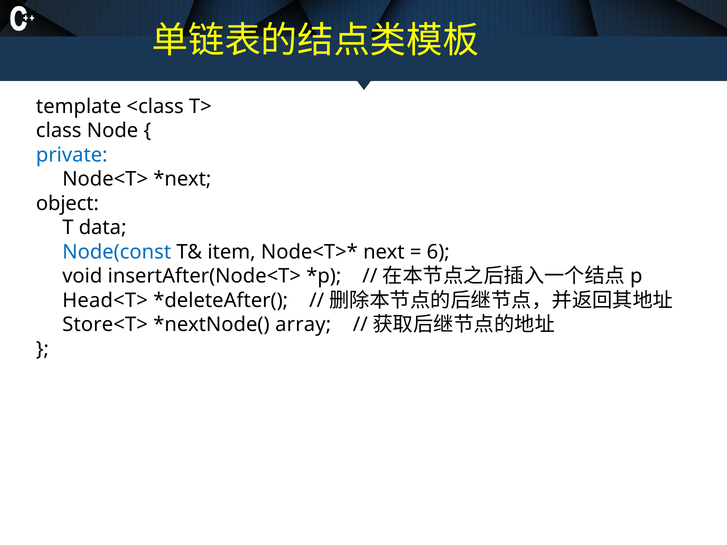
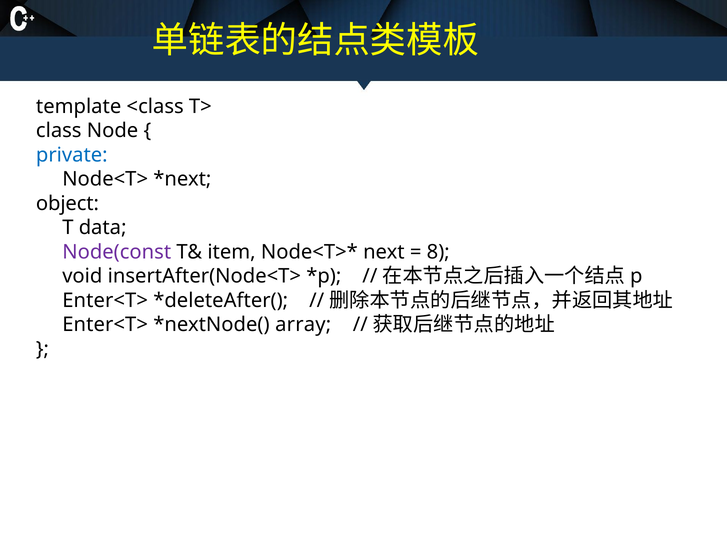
Node(const colour: blue -> purple
6: 6 -> 8
Head<T> at (105, 301): Head<T> -> Enter<T>
Store<T> at (105, 325): Store<T> -> Enter<T>
